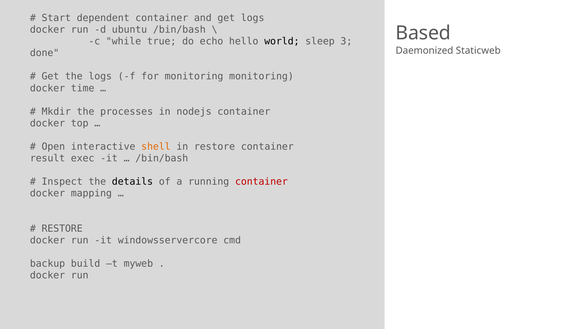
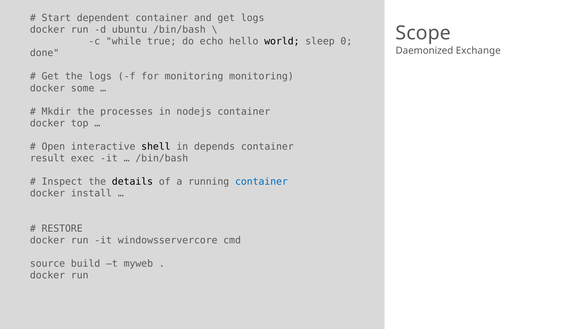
Based: Based -> Scope
3: 3 -> 0
Staticweb: Staticweb -> Exchange
time: time -> some
shell colour: orange -> black
in restore: restore -> depends
container at (261, 182) colour: red -> blue
mapping: mapping -> install
backup: backup -> source
